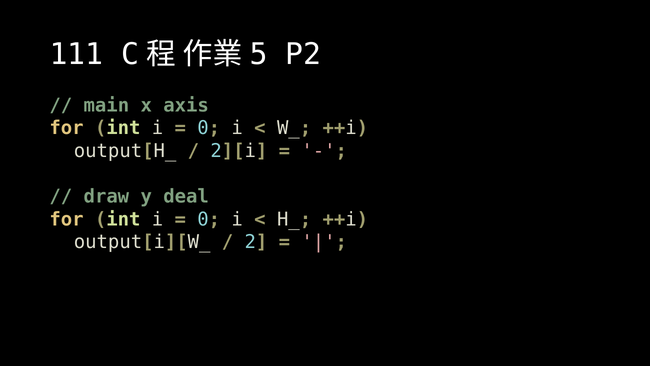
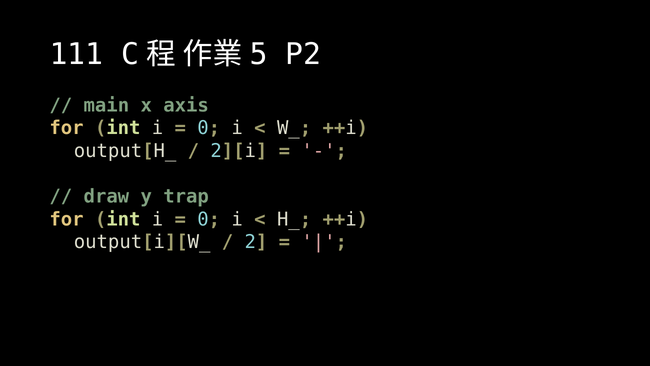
deal: deal -> trap
